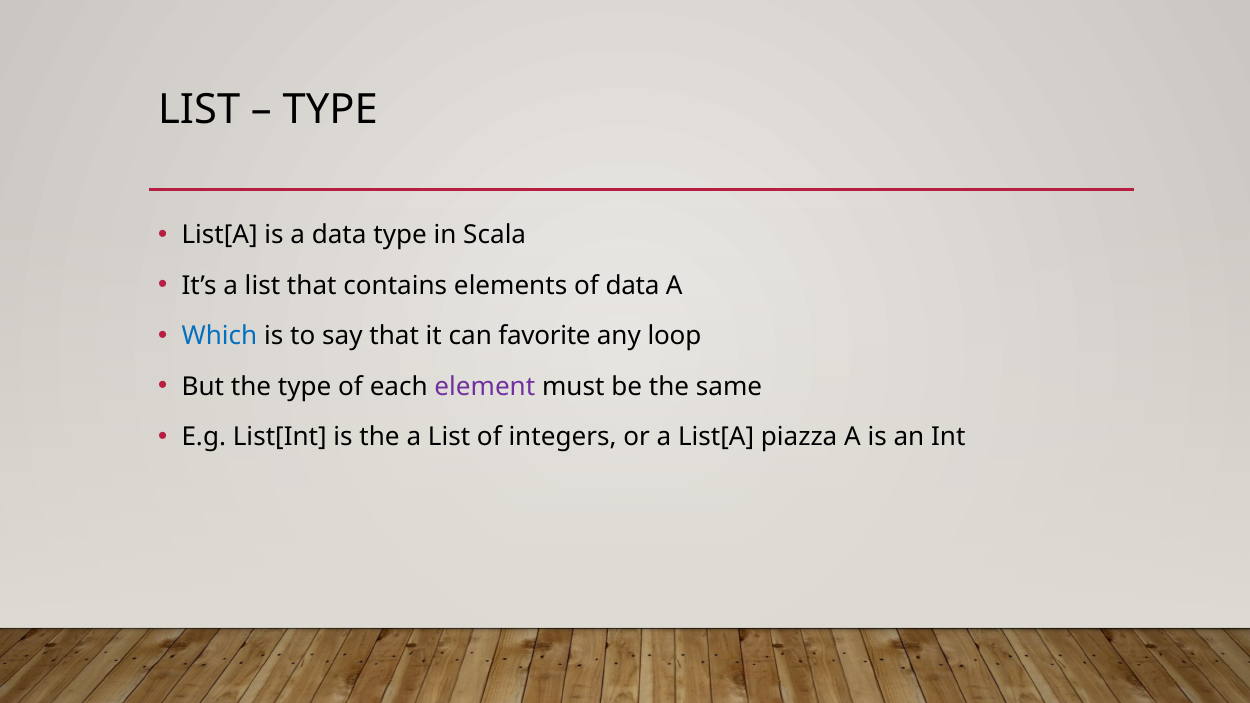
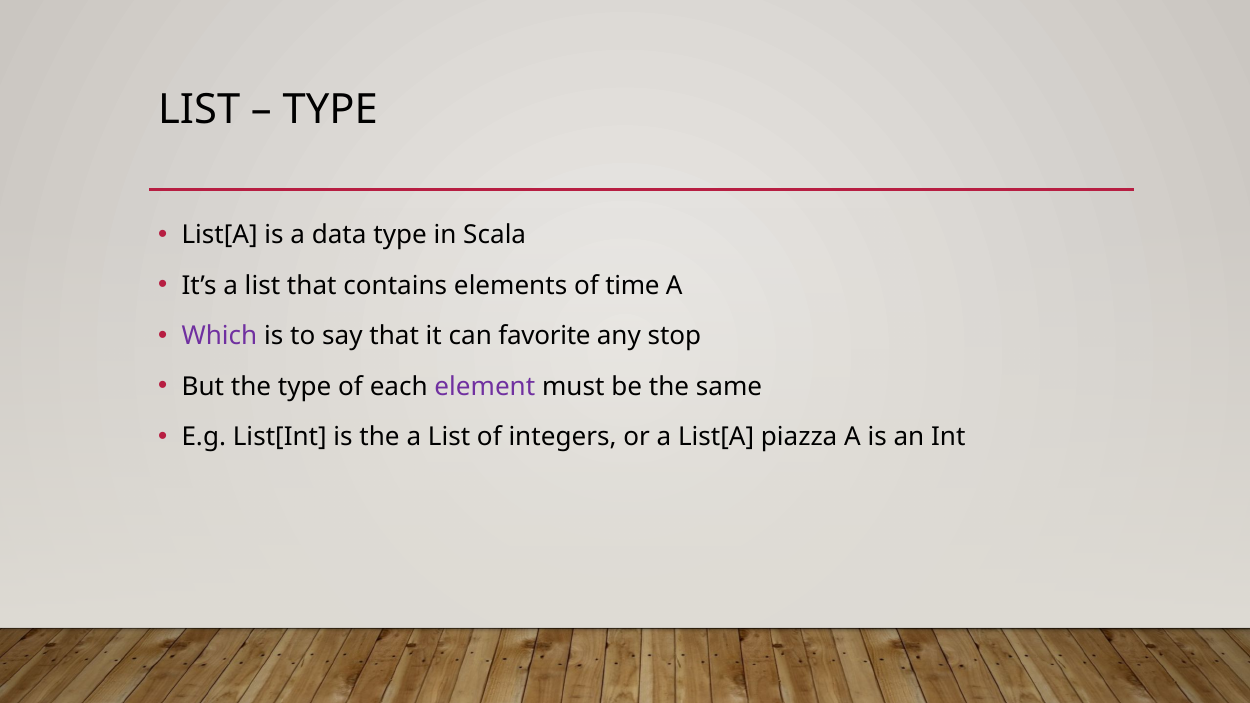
of data: data -> time
Which colour: blue -> purple
loop: loop -> stop
